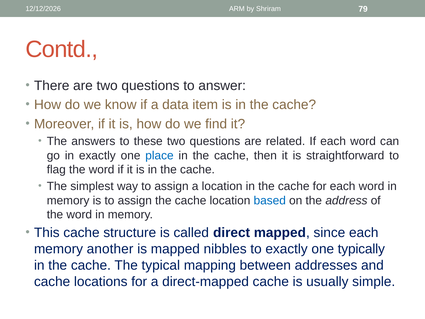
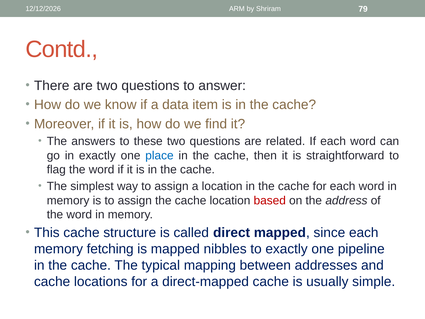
based colour: blue -> red
another: another -> fetching
typically: typically -> pipeline
